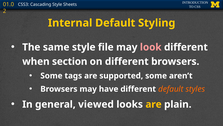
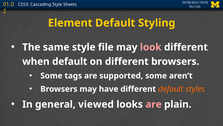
Internal: Internal -> Element
when section: section -> default
are at (154, 104) colour: yellow -> pink
